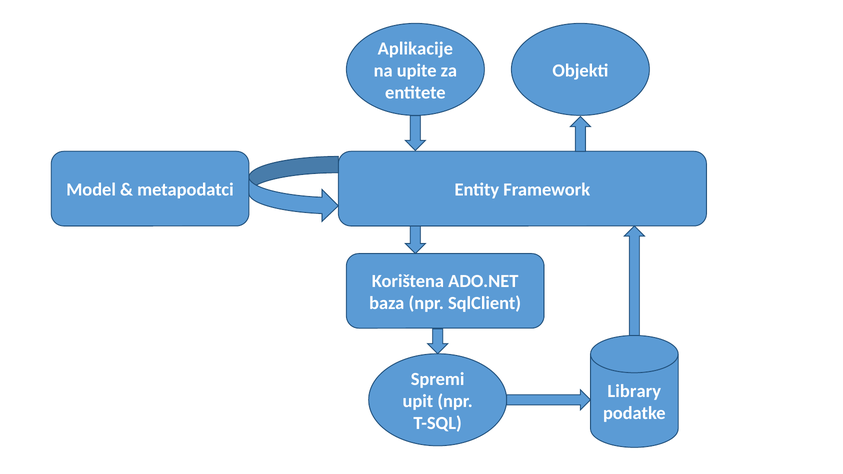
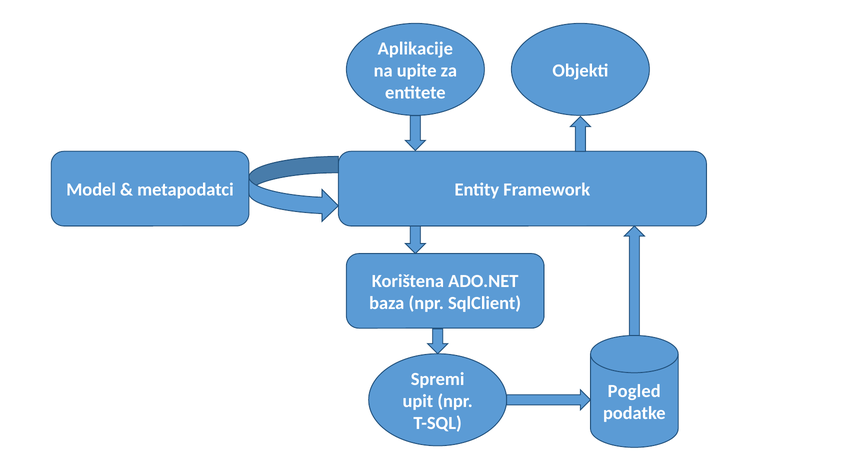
Library: Library -> Pogled
